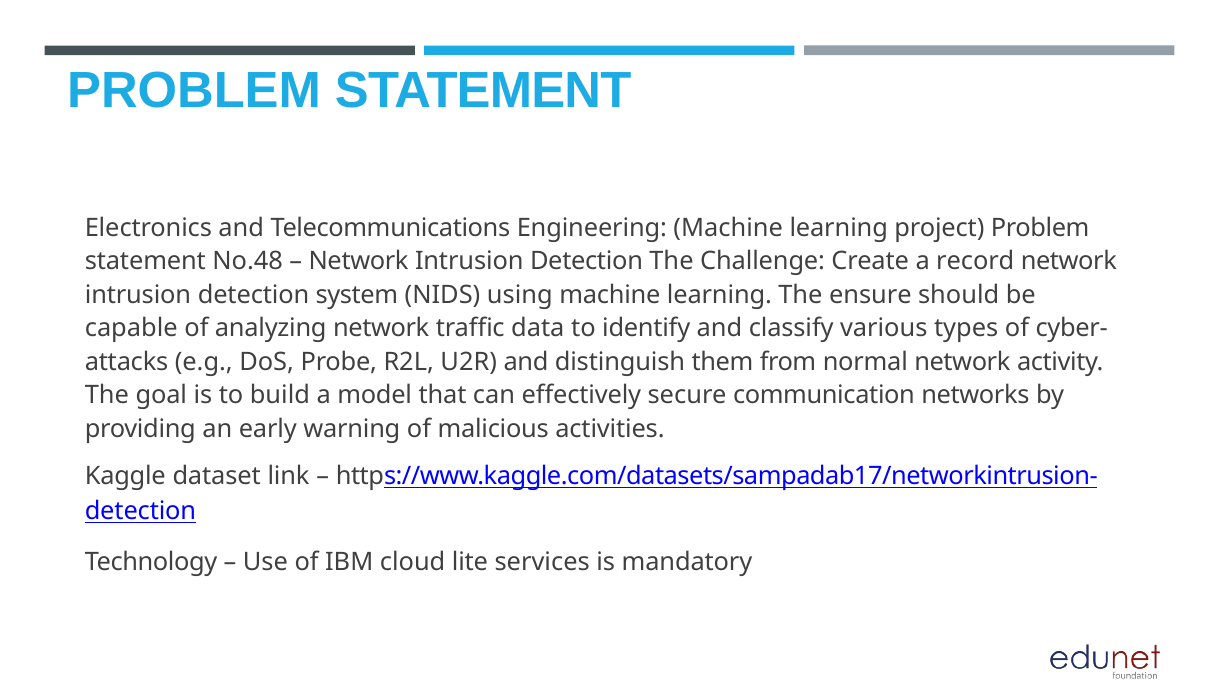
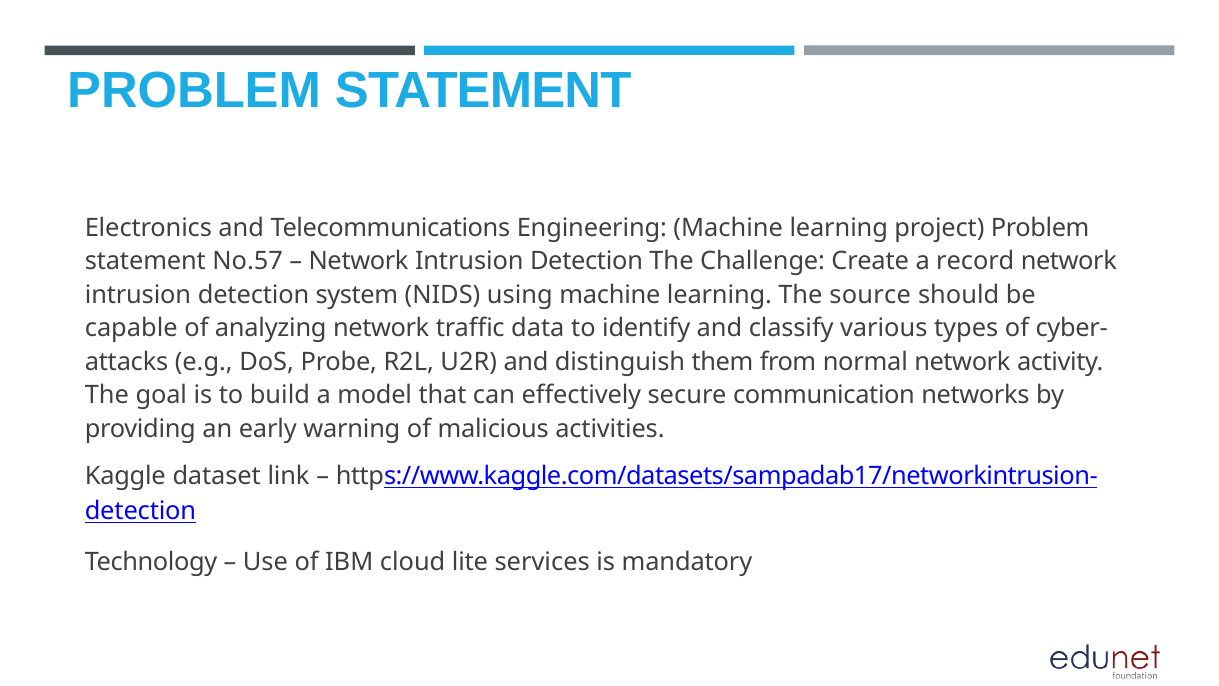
No.48: No.48 -> No.57
ensure: ensure -> source
